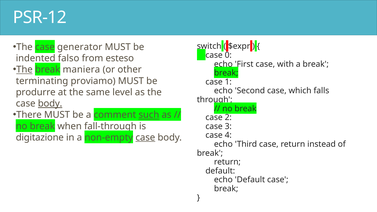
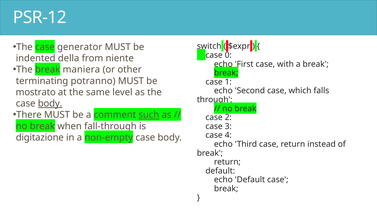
falso: falso -> della
esteso: esteso -> niente
The at (24, 70) underline: present -> none
proviamo: proviamo -> potranno
produrre: produrre -> mostrato
case at (145, 138) underline: present -> none
